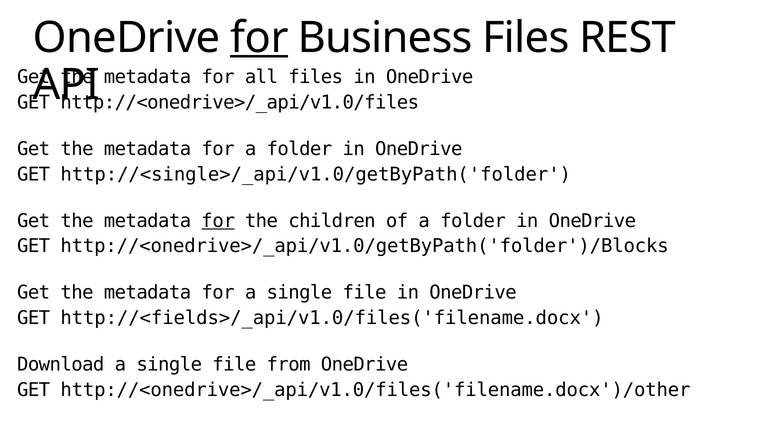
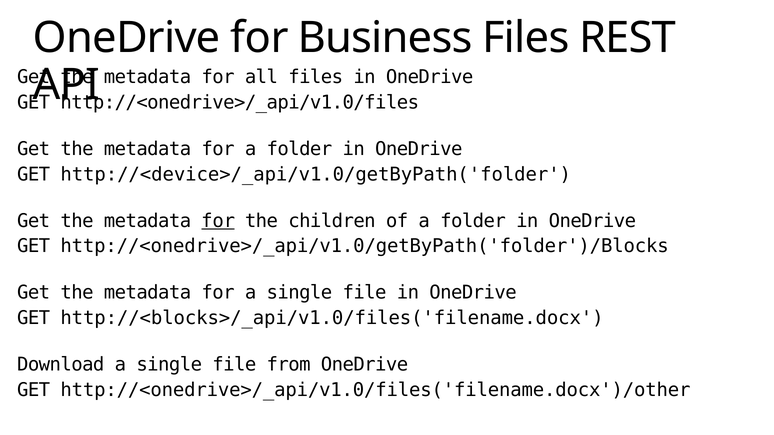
for at (259, 38) underline: present -> none
http://<single>/_api/v1.0/getByPath('folder: http://<single>/_api/v1.0/getByPath('folder -> http://<device>/_api/v1.0/getByPath('folder
http://<fields>/_api/v1.0/files('filename.docx: http://<fields>/_api/v1.0/files('filename.docx -> http://<blocks>/_api/v1.0/files('filename.docx
